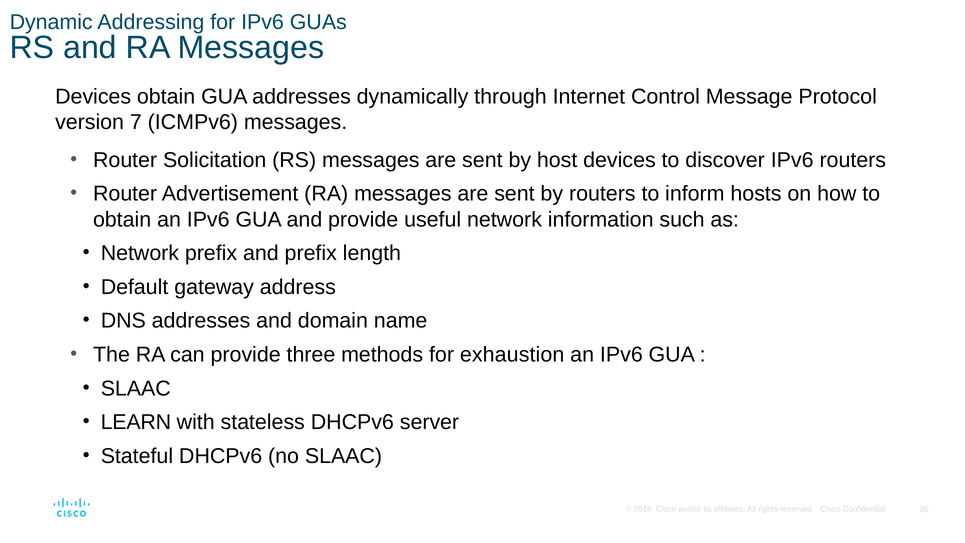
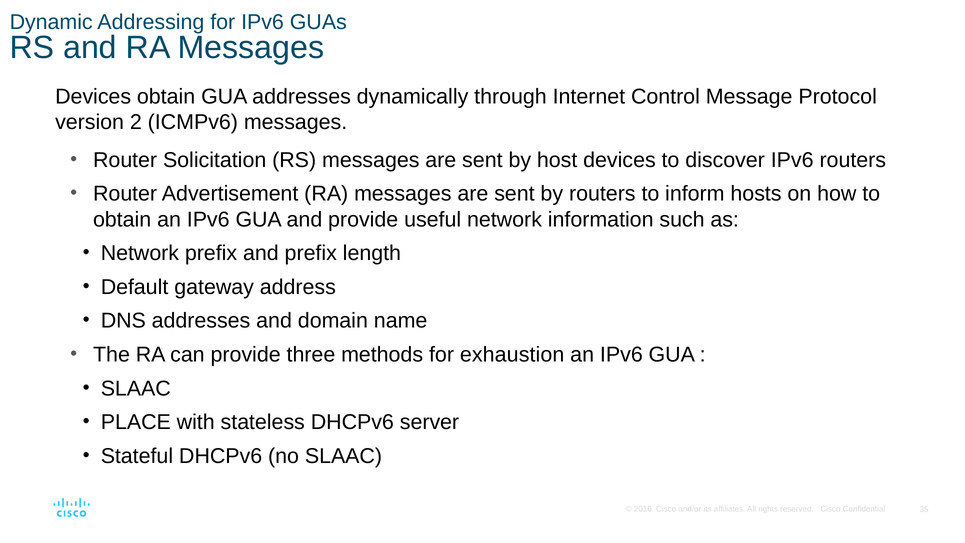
7: 7 -> 2
LEARN: LEARN -> PLACE
